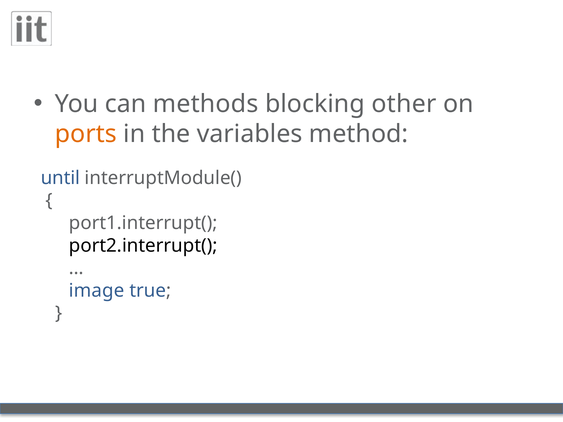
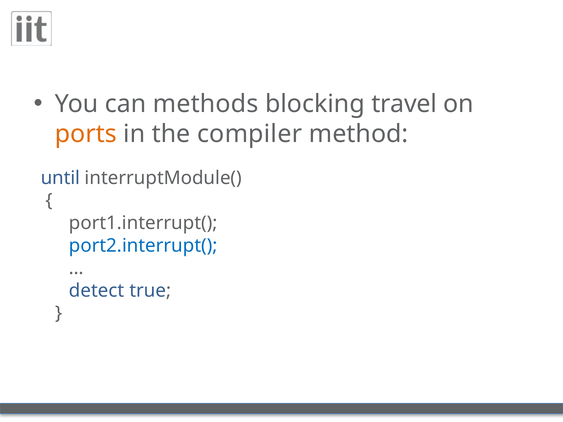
other: other -> travel
variables: variables -> compiler
port2.interrupt( colour: black -> blue
image: image -> detect
